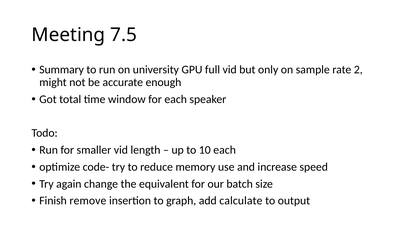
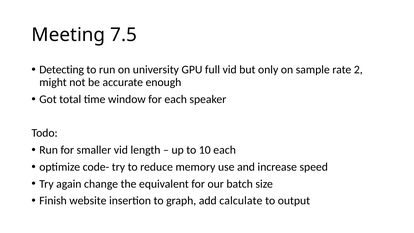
Summary: Summary -> Detecting
remove: remove -> website
